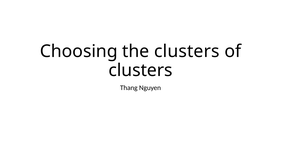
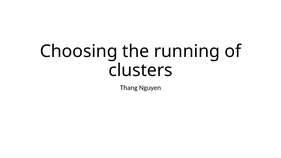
the clusters: clusters -> running
